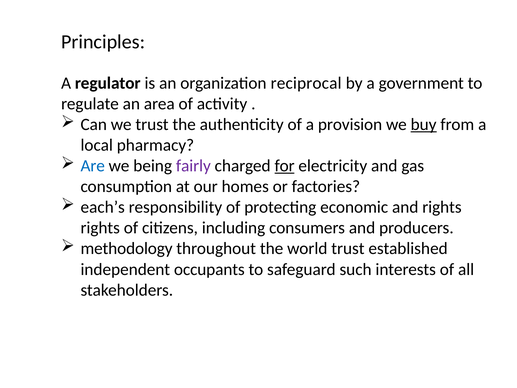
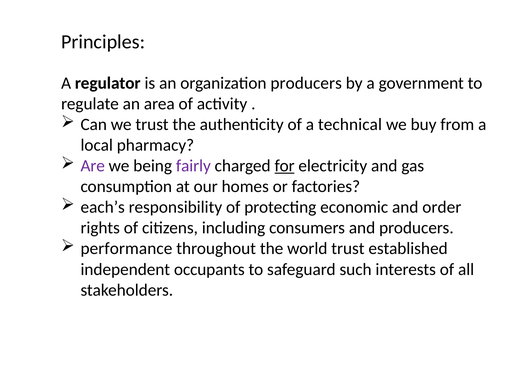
organization reciprocal: reciprocal -> producers
provision: provision -> technical
buy underline: present -> none
Are colour: blue -> purple
and rights: rights -> order
methodology: methodology -> performance
